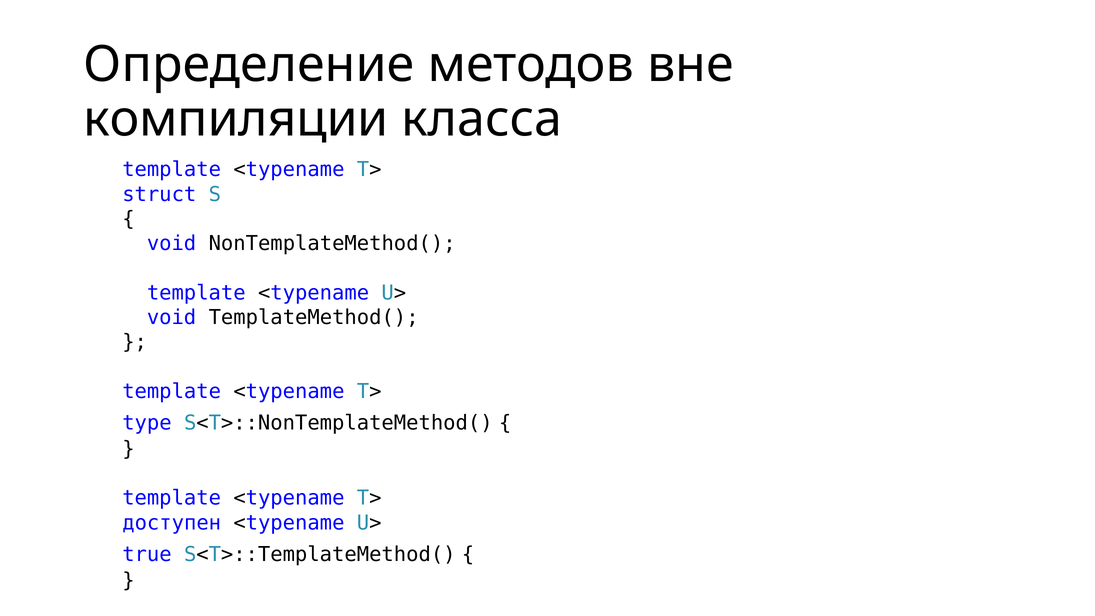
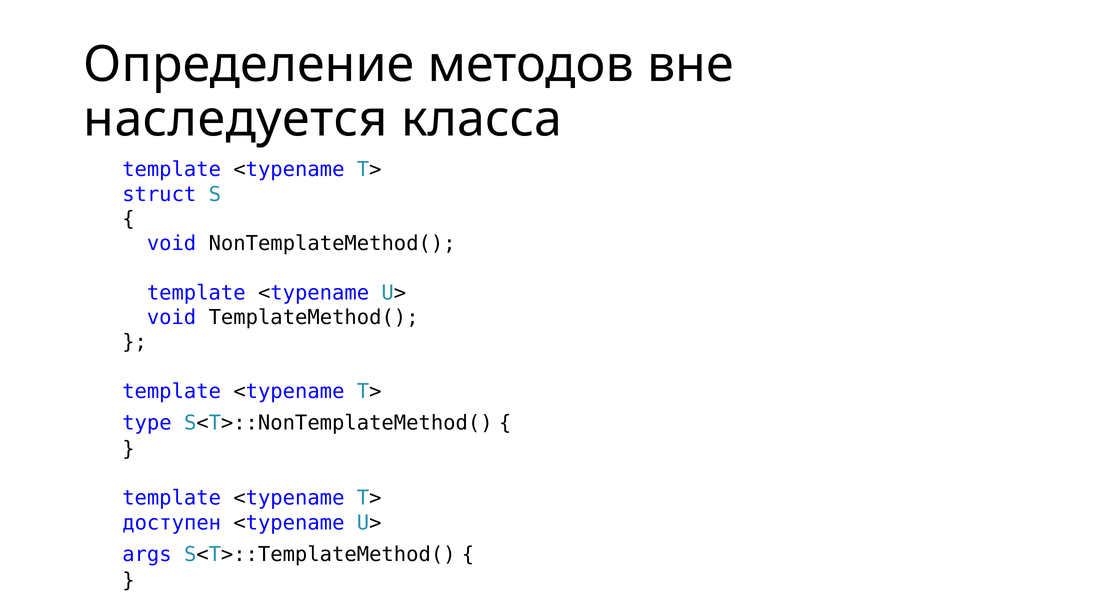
компиляции: компиляции -> наследуется
true: true -> args
